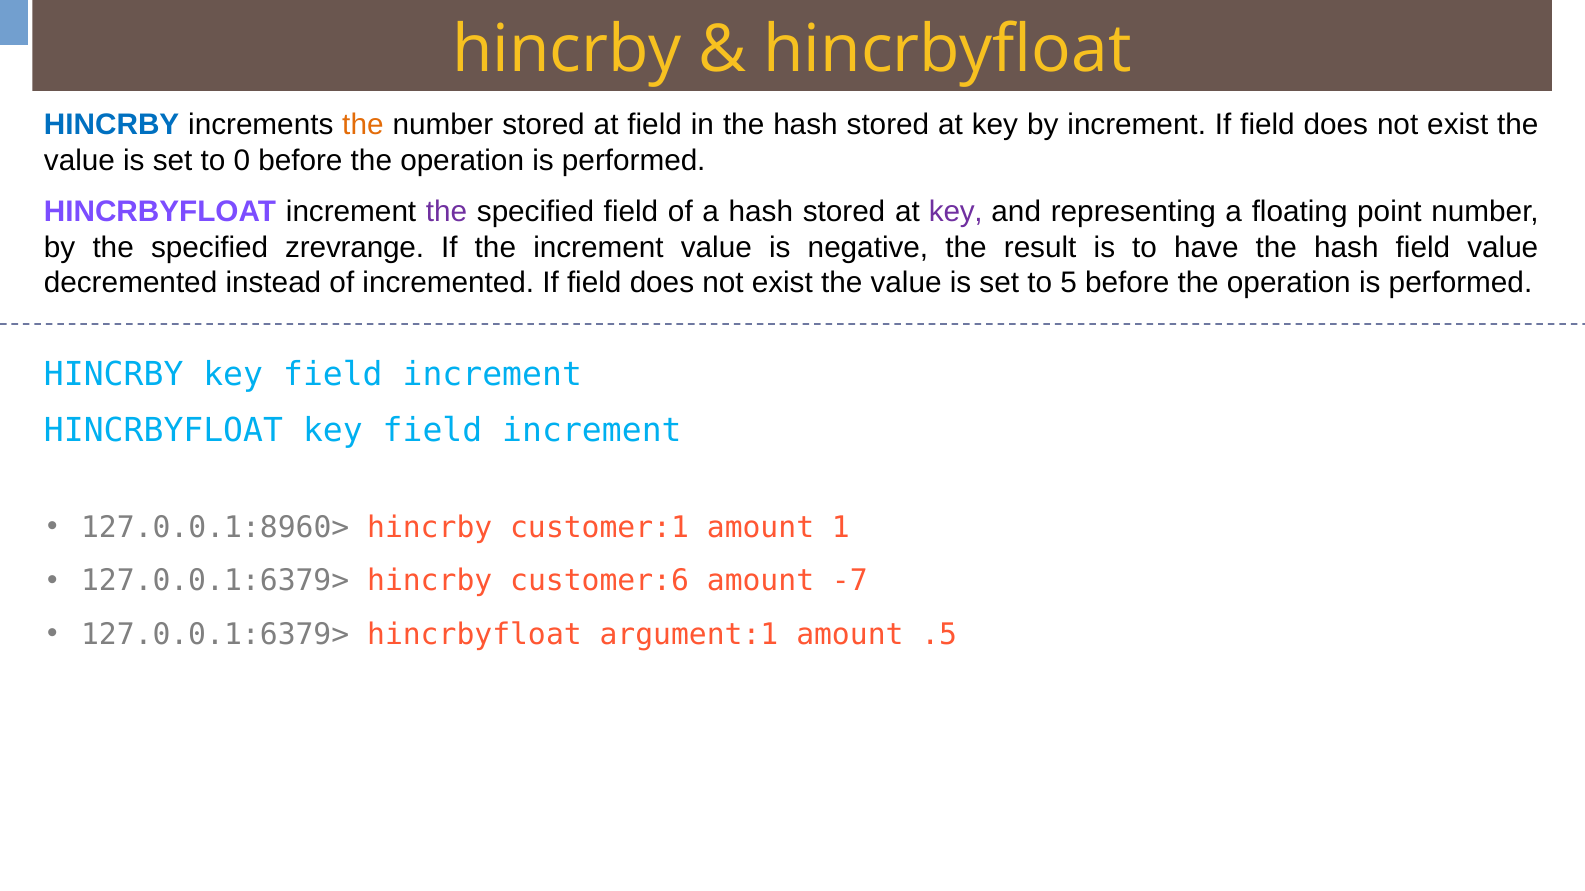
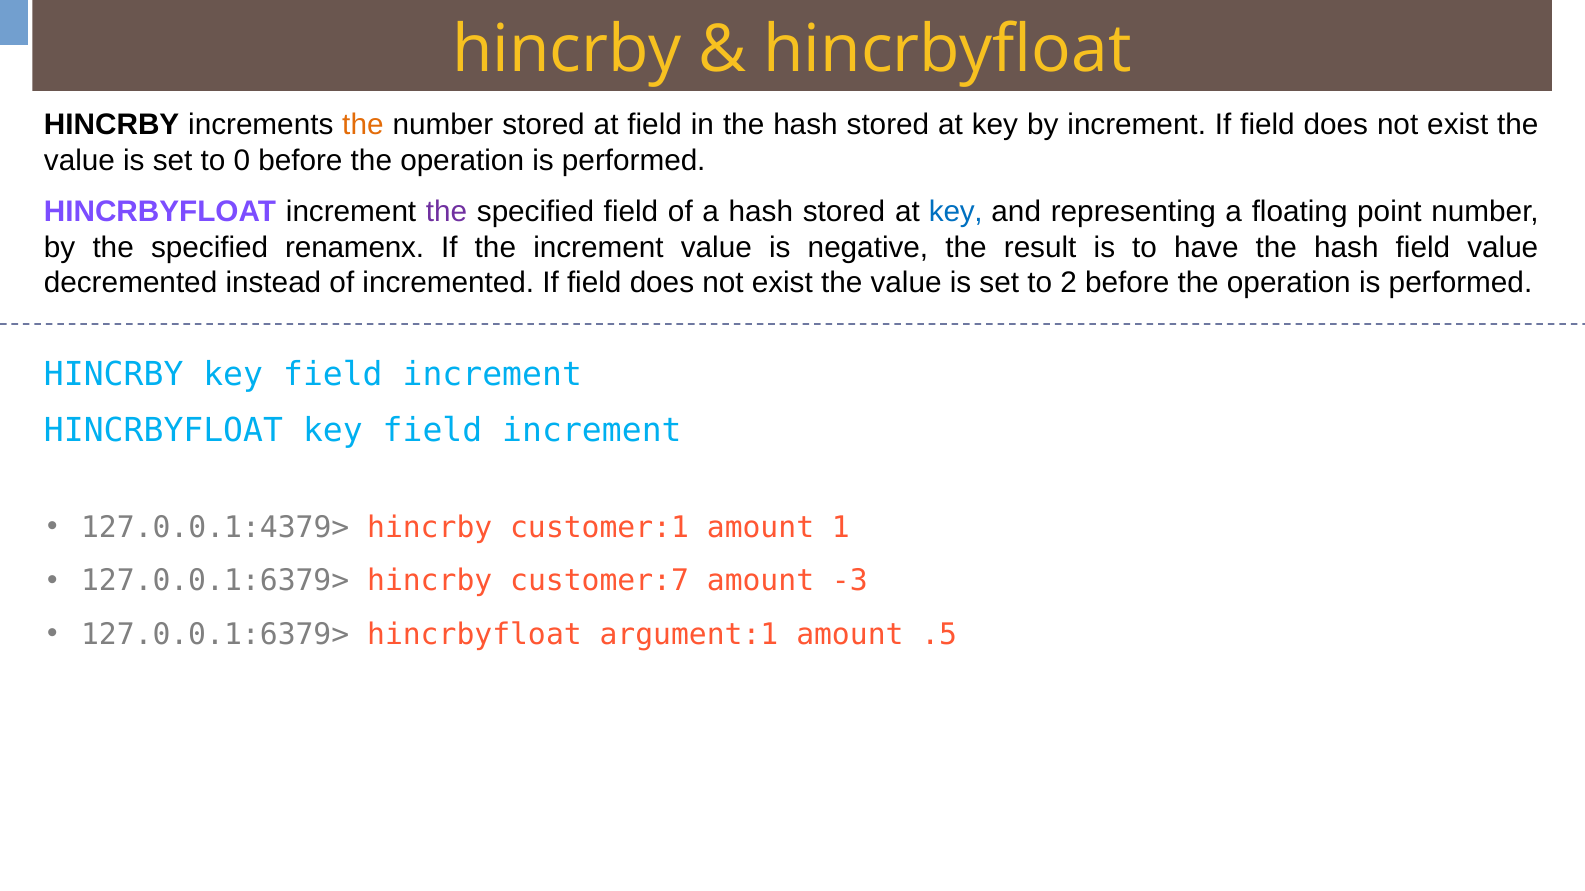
HINCRBY at (112, 125) colour: blue -> black
key at (956, 212) colour: purple -> blue
zrevrange: zrevrange -> renamenx
5: 5 -> 2
127.0.0.1:8960>: 127.0.0.1:8960> -> 127.0.0.1:4379>
customer:6: customer:6 -> customer:7
-7: -7 -> -3
